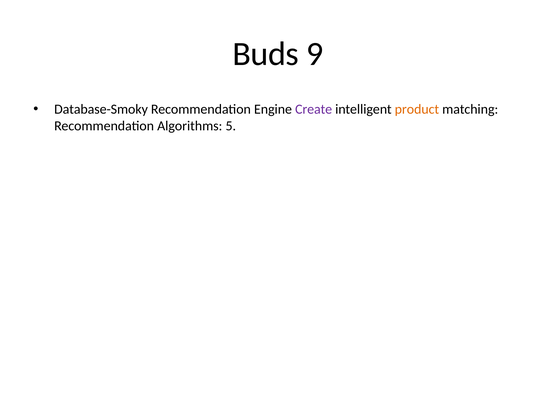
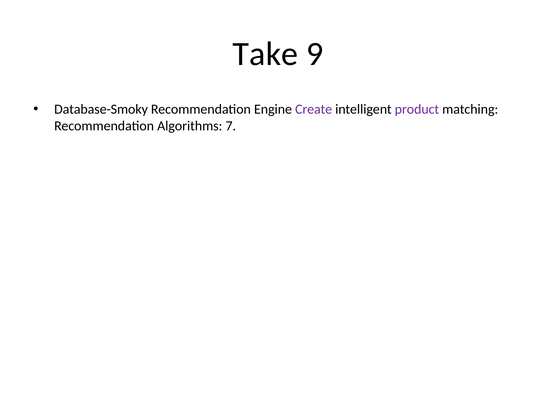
Buds: Buds -> Take
product colour: orange -> purple
5: 5 -> 7
